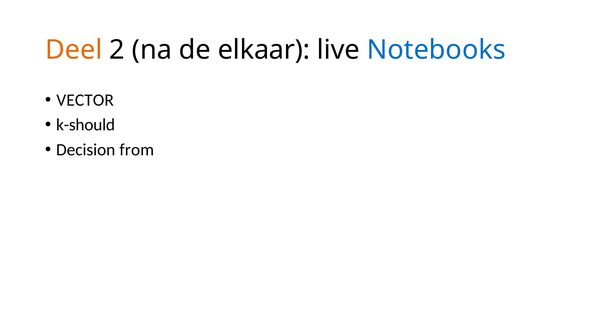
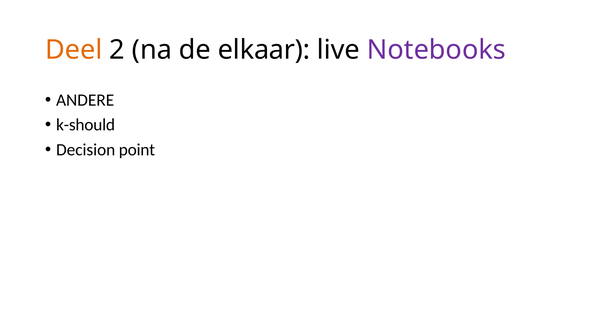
Notebooks colour: blue -> purple
VECTOR: VECTOR -> ANDERE
from: from -> point
